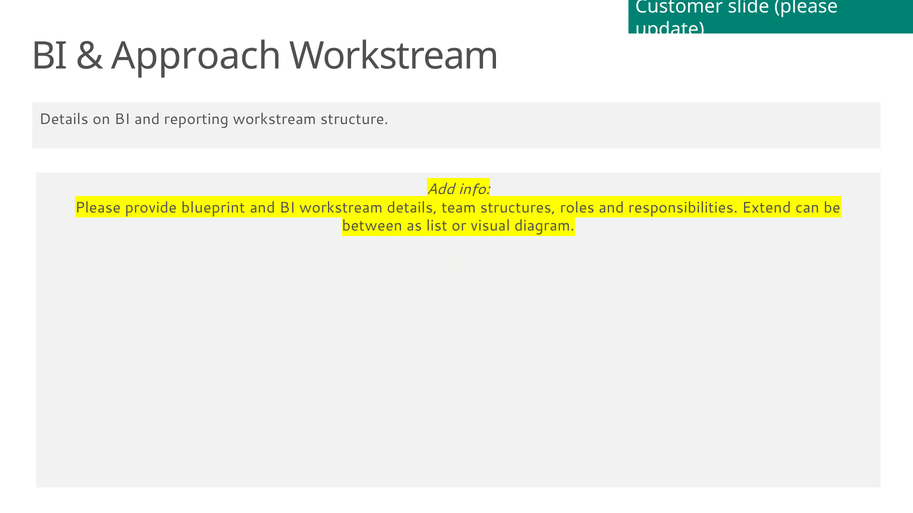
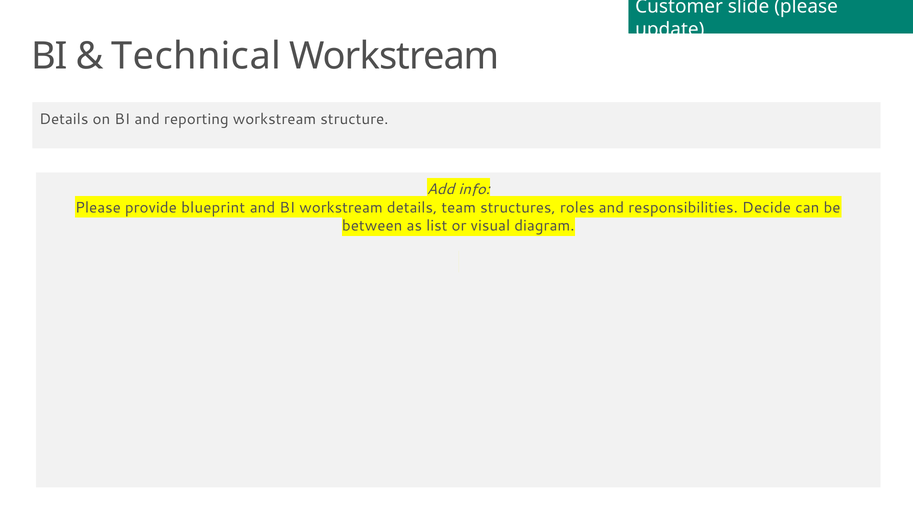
Approach: Approach -> Technical
Extend: Extend -> Decide
